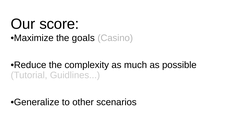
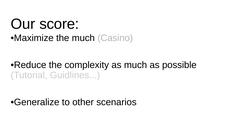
the goals: goals -> much
